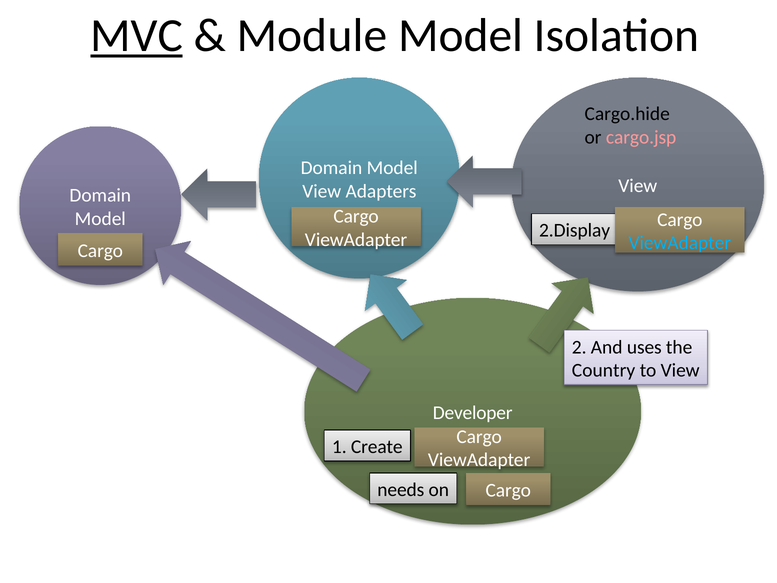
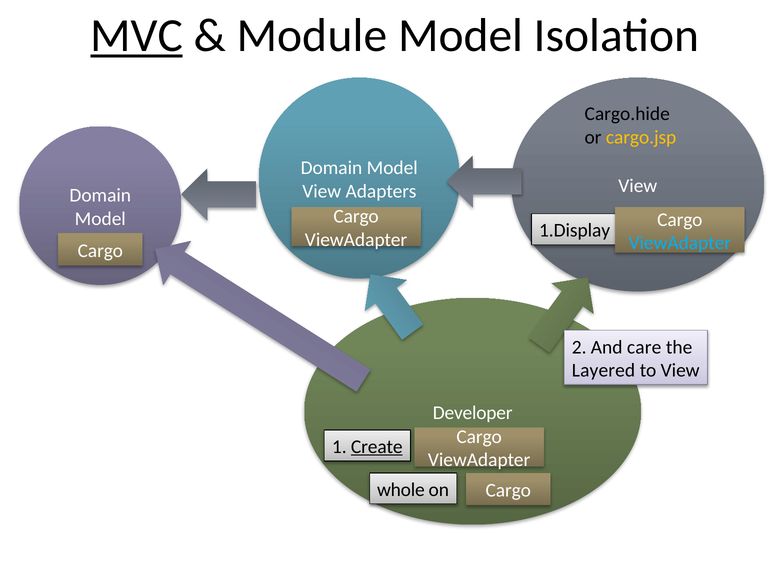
cargo.jsp colour: pink -> yellow
2.Display: 2.Display -> 1.Display
uses: uses -> care
Country: Country -> Layered
Create underline: none -> present
needs: needs -> whole
